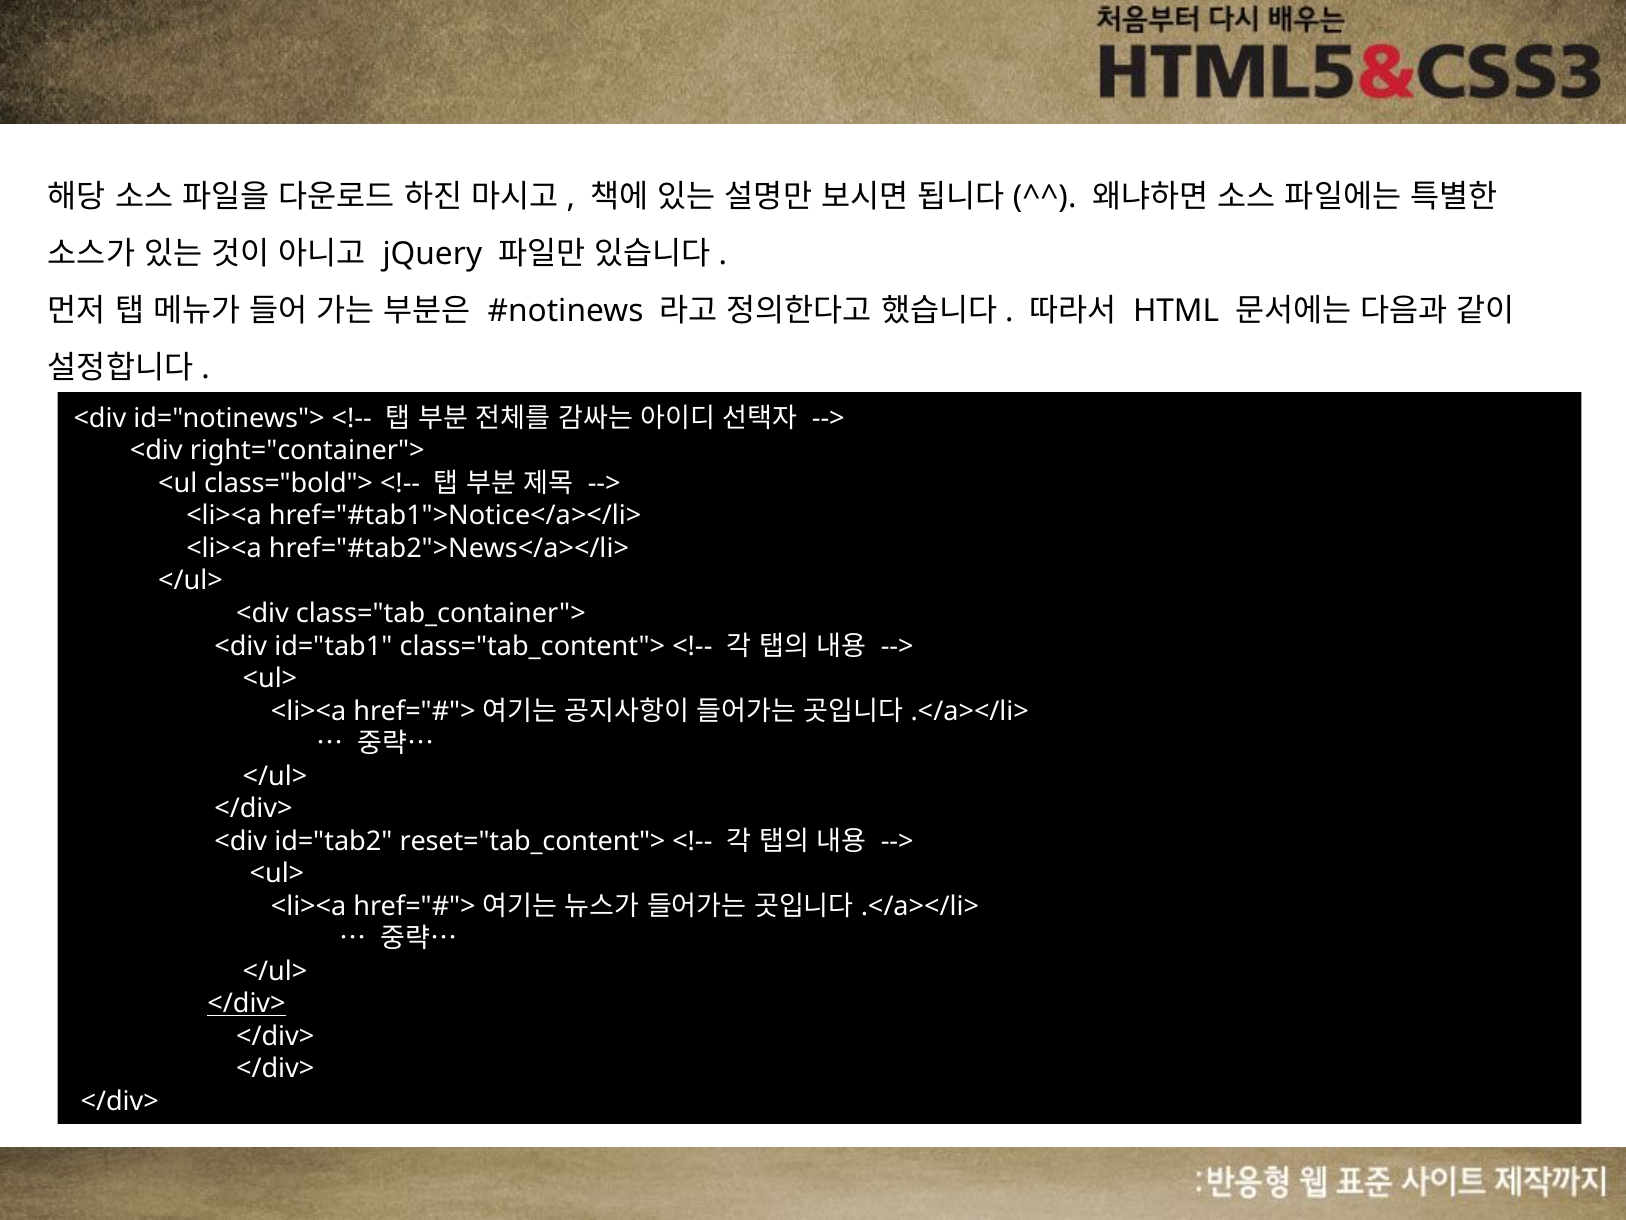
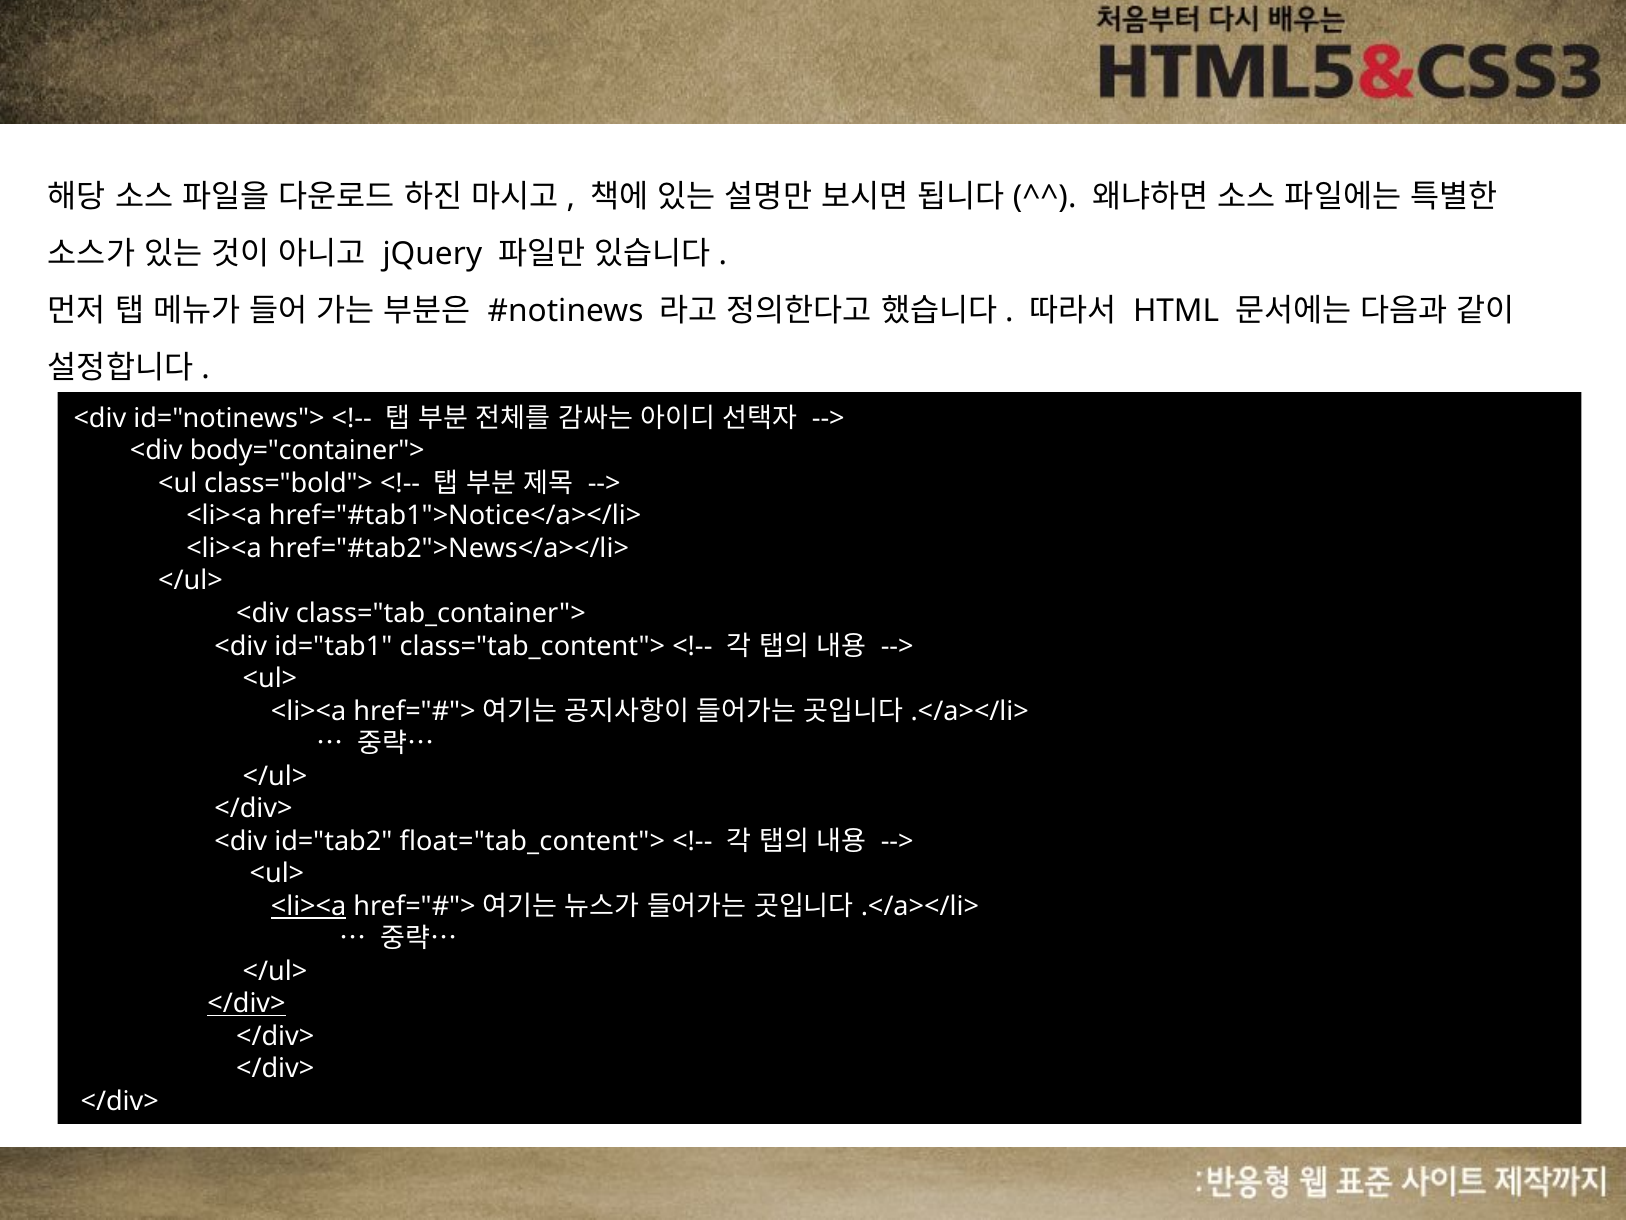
right="container">: right="container"> -> body="container">
reset="tab_content">: reset="tab_content"> -> float="tab_content">
<li><a at (309, 906) underline: none -> present
